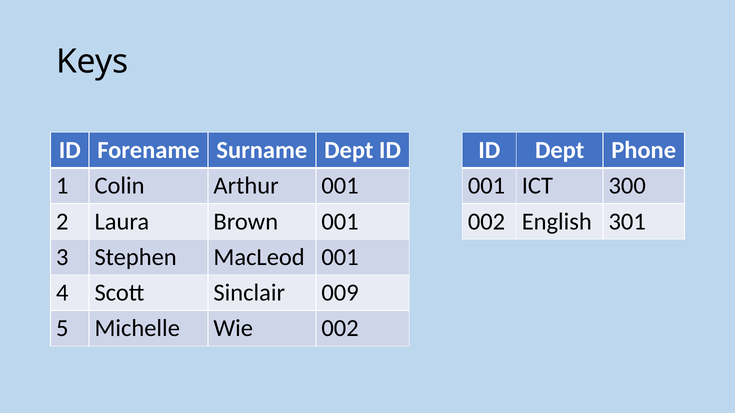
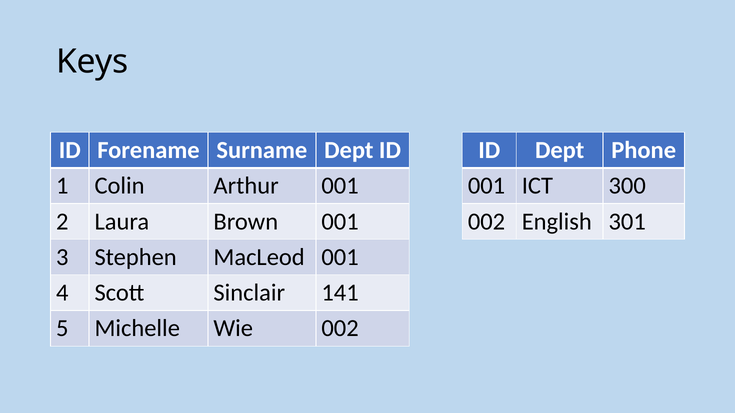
009: 009 -> 141
